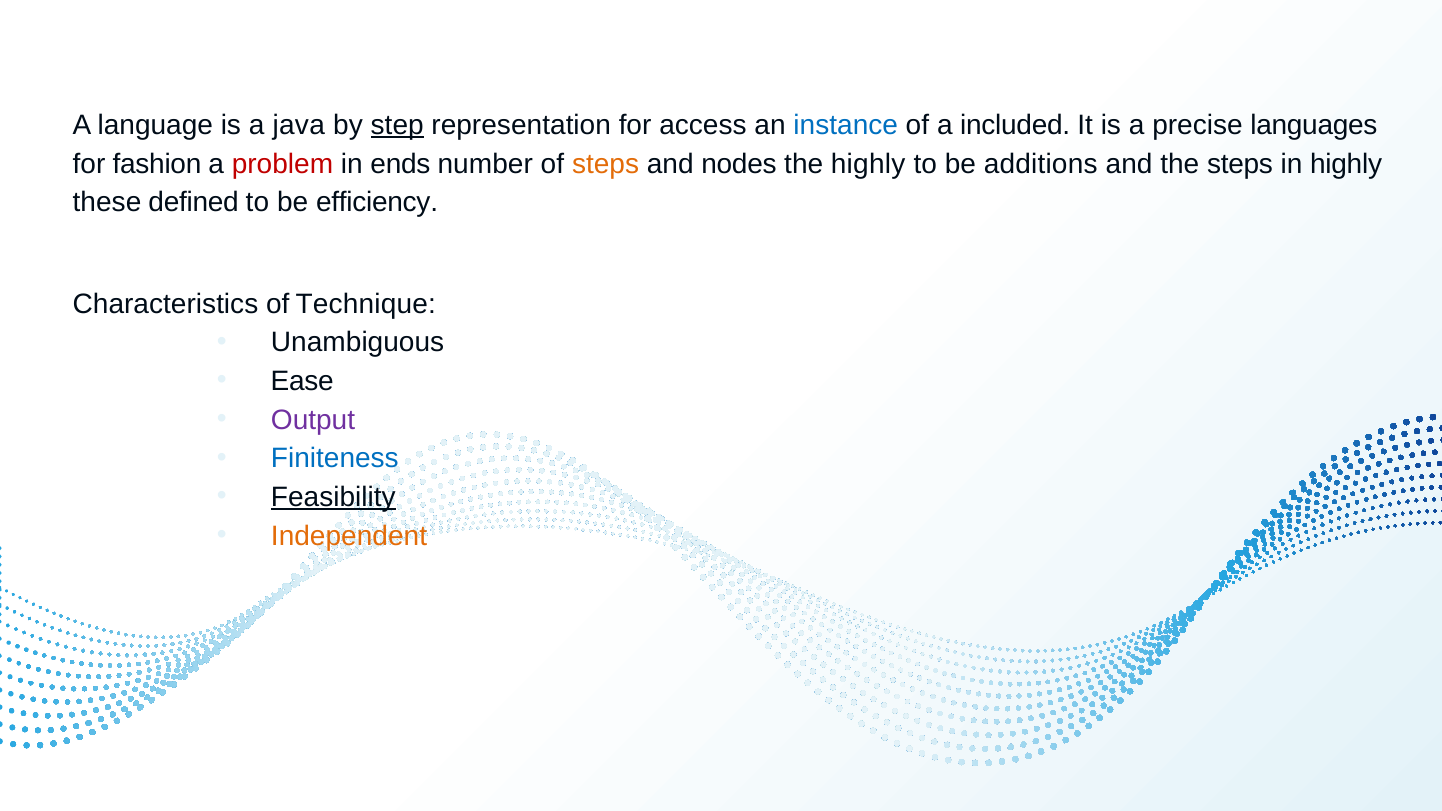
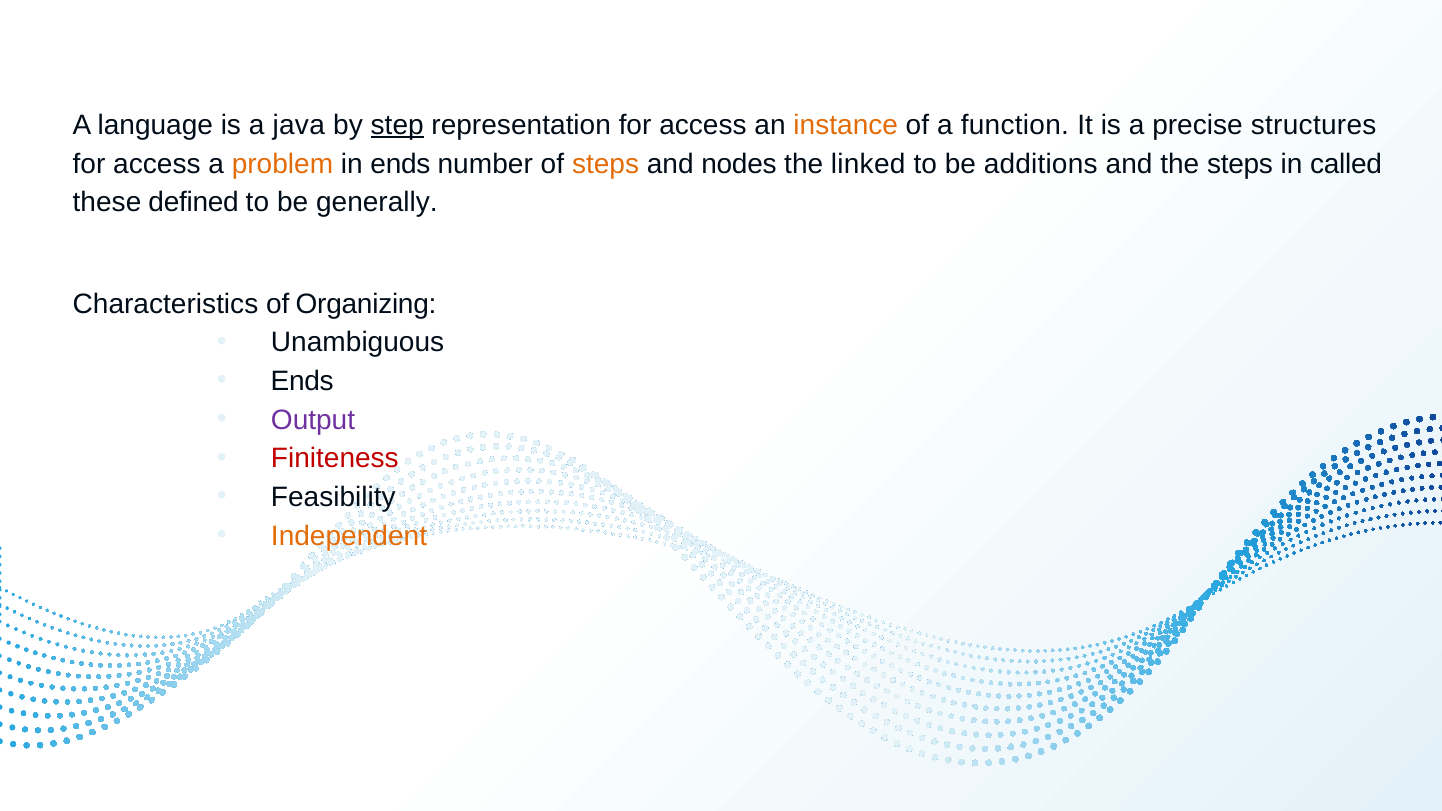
instance colour: blue -> orange
included: included -> function
languages: languages -> structures
fashion at (157, 164): fashion -> access
problem colour: red -> orange
the highly: highly -> linked
in highly: highly -> called
efficiency: efficiency -> generally
Technique: Technique -> Organizing
Ease at (302, 381): Ease -> Ends
Finiteness colour: blue -> red
Feasibility underline: present -> none
